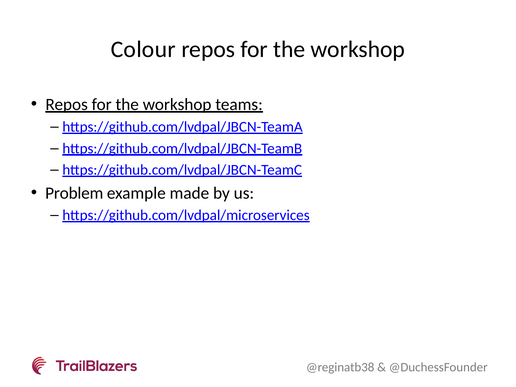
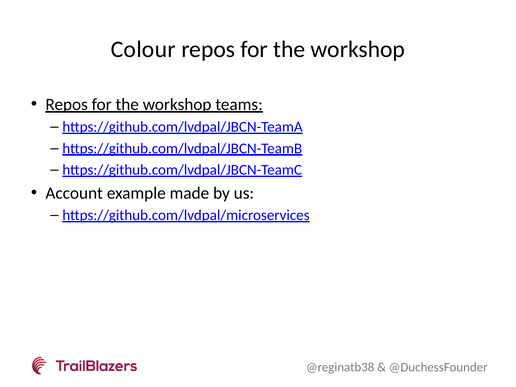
Problem: Problem -> Account
